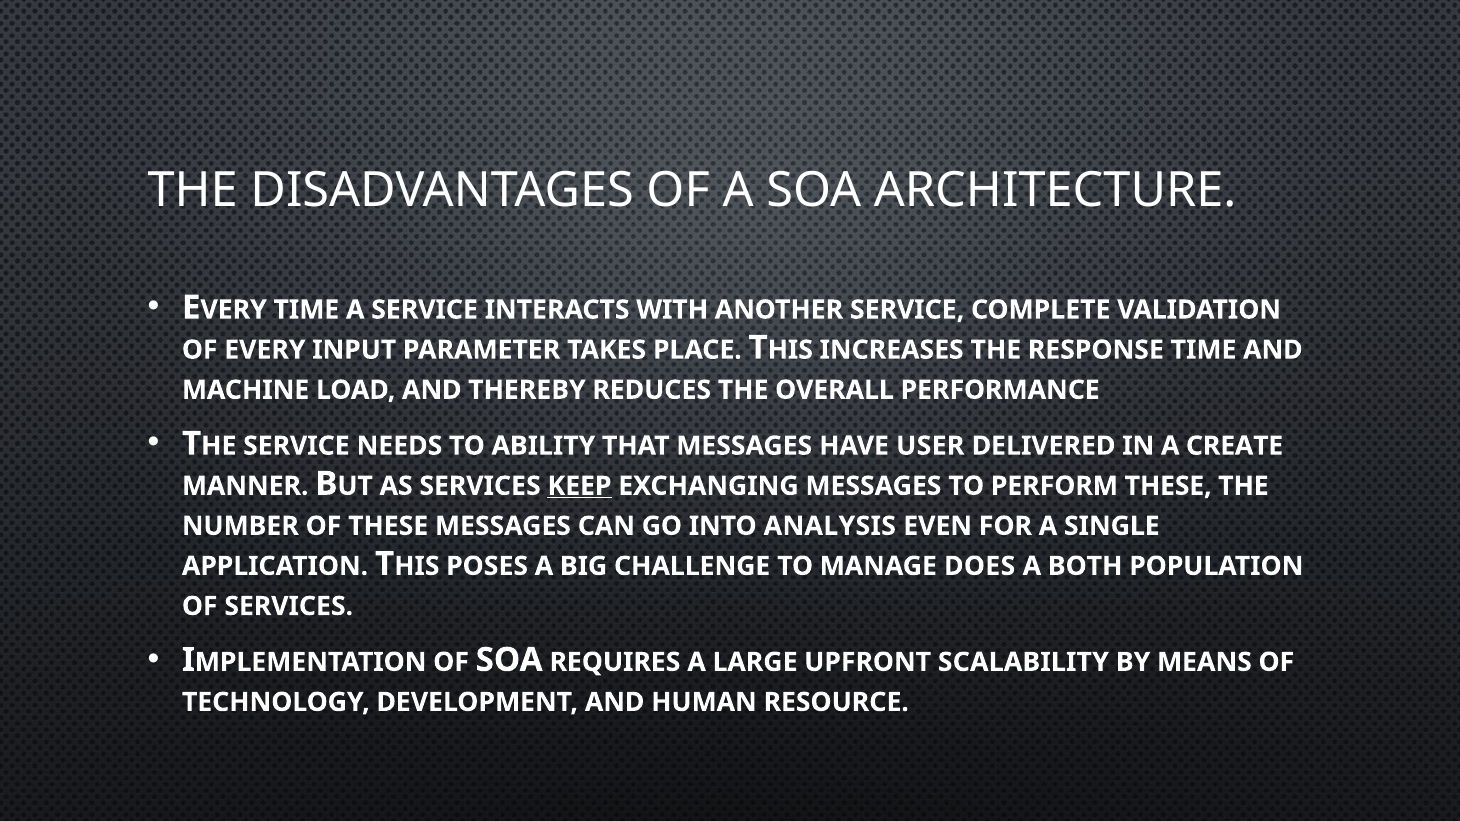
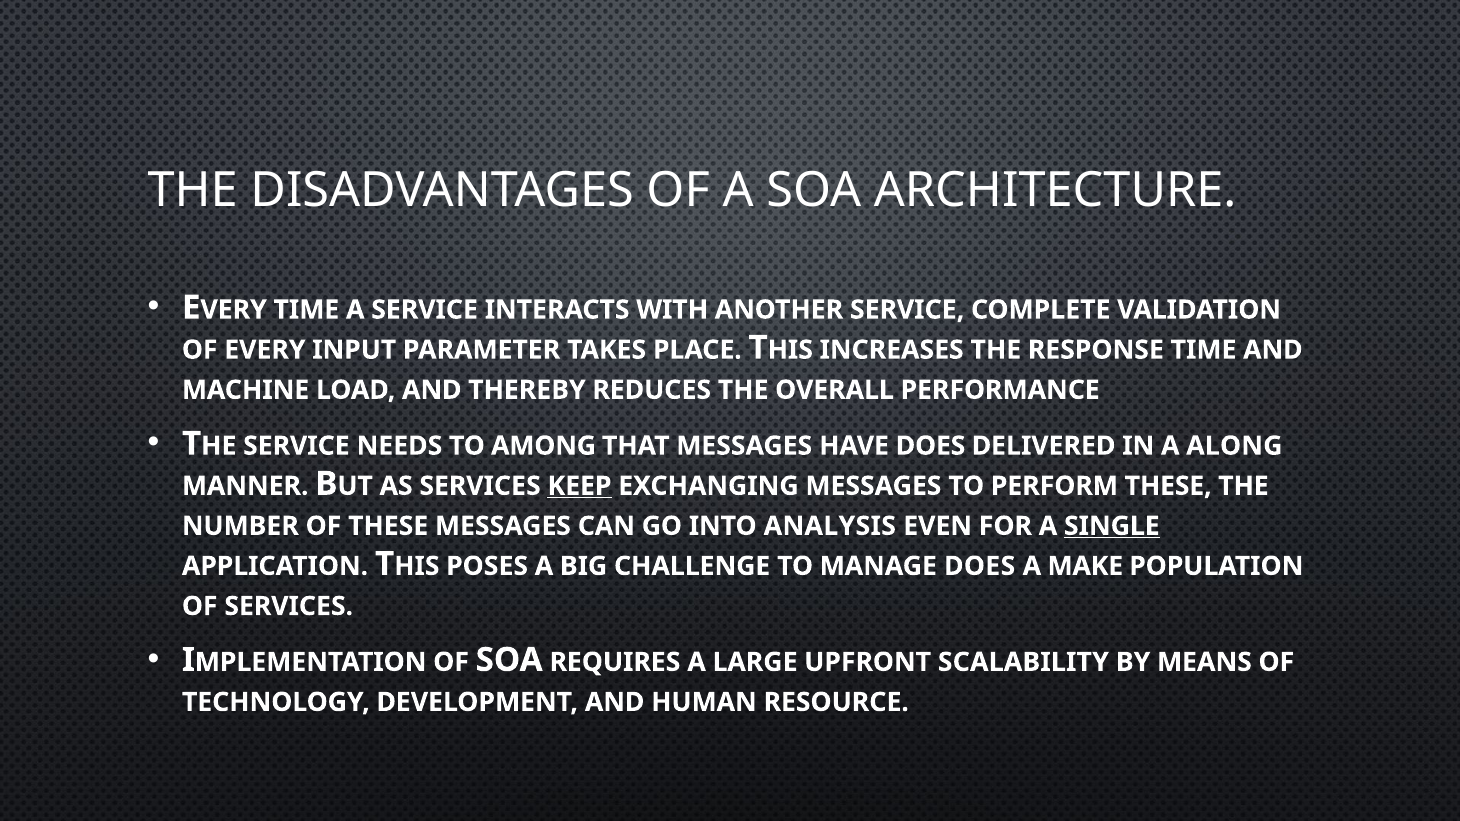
ABILITY: ABILITY -> AMONG
HAVE USER: USER -> DOES
CREATE: CREATE -> ALONG
SINGLE underline: none -> present
BOTH: BOTH -> MAKE
